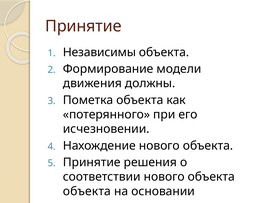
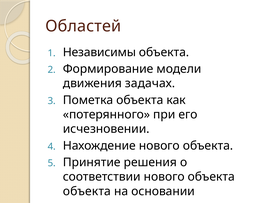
Принятие at (83, 26): Принятие -> Областей
должны: должны -> задачах
